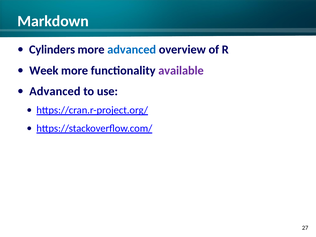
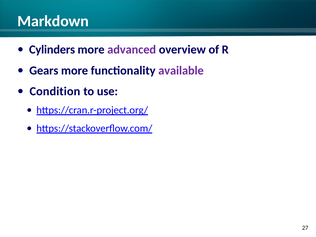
advanced at (132, 50) colour: blue -> purple
Week: Week -> Gears
Advanced at (55, 91): Advanced -> Condition
